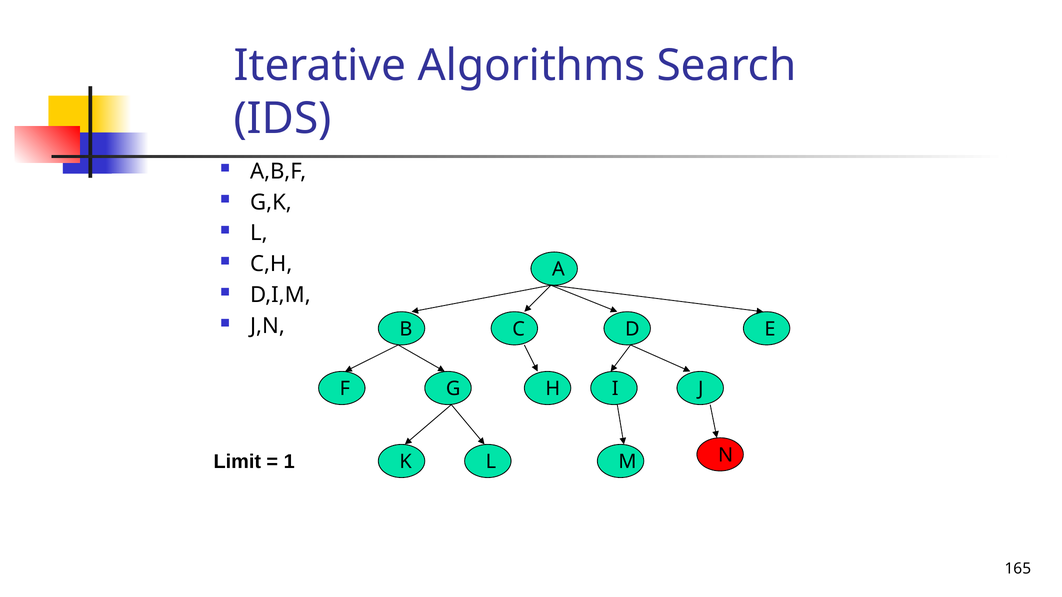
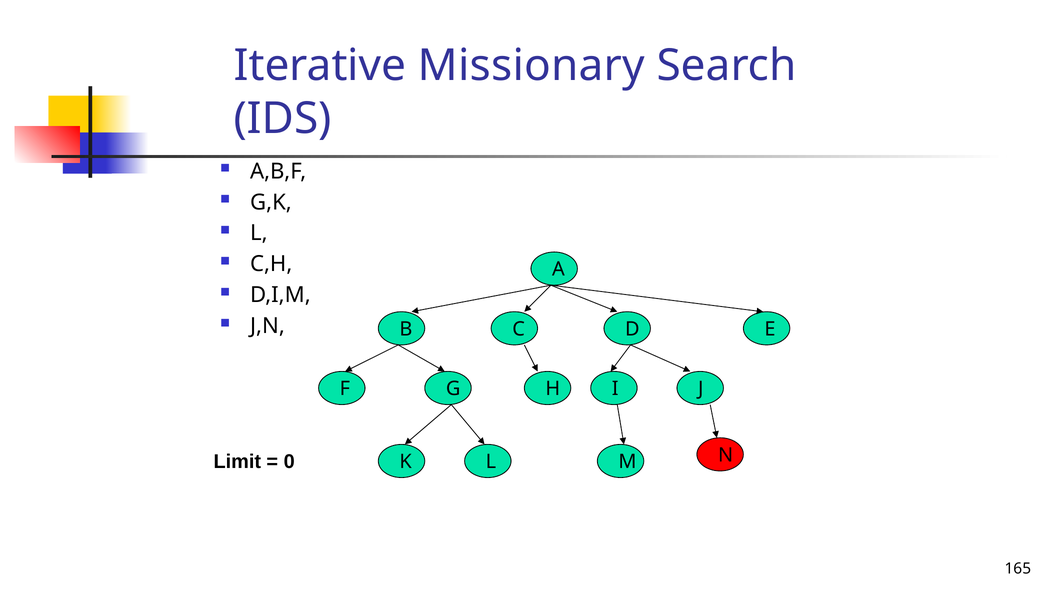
Algorithms: Algorithms -> Missionary
1: 1 -> 0
